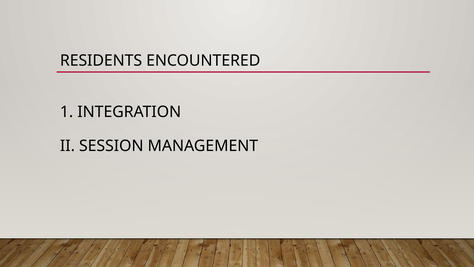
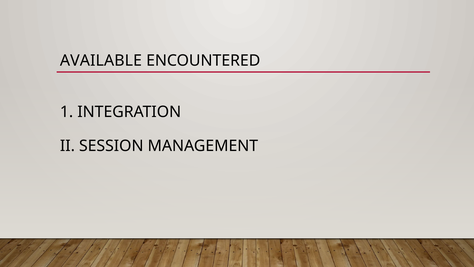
RESIDENTS: RESIDENTS -> AVAILABLE
